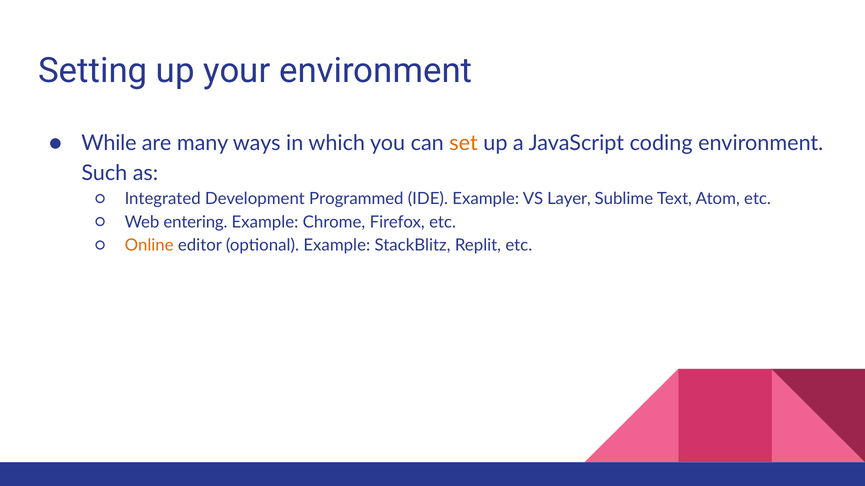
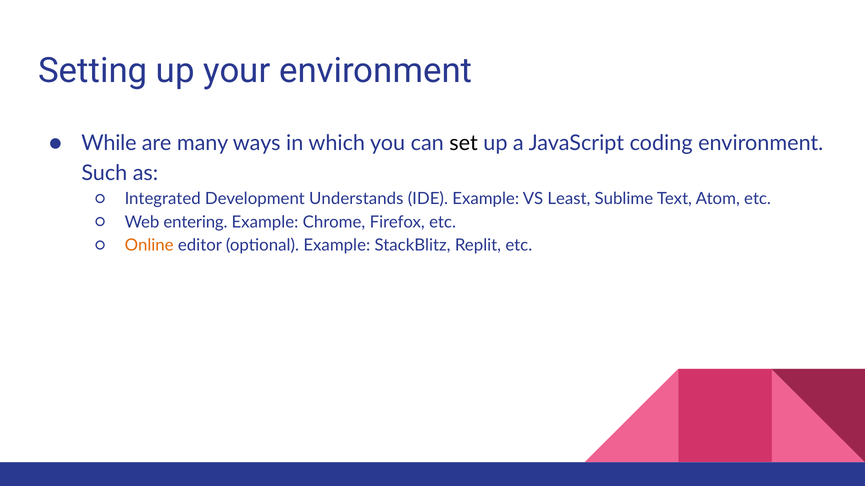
set colour: orange -> black
Programmed: Programmed -> Understands
Layer: Layer -> Least
